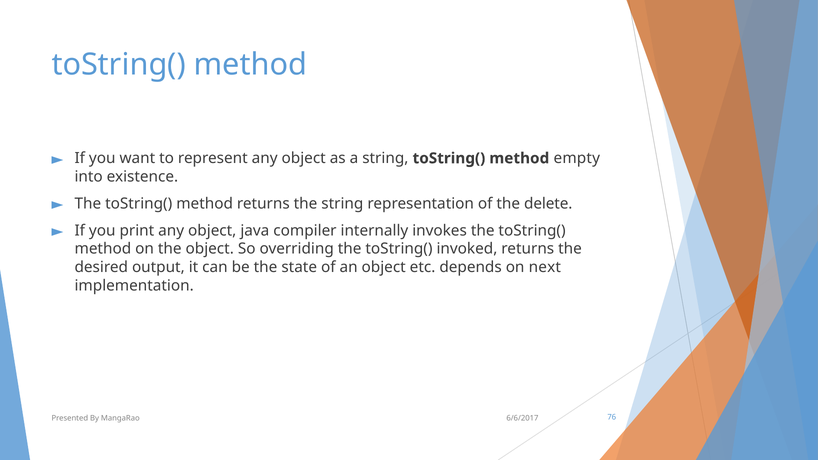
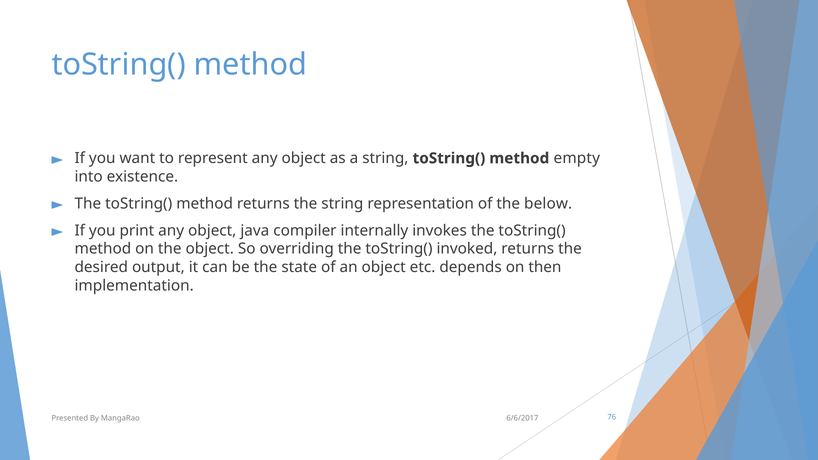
delete: delete -> below
next: next -> then
